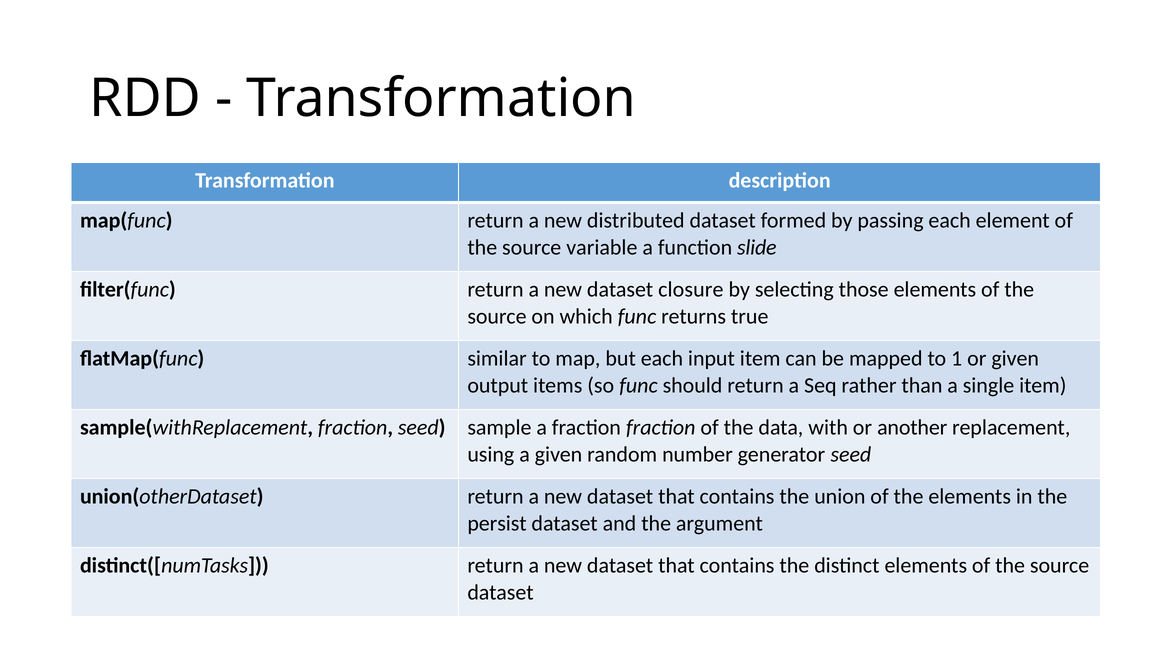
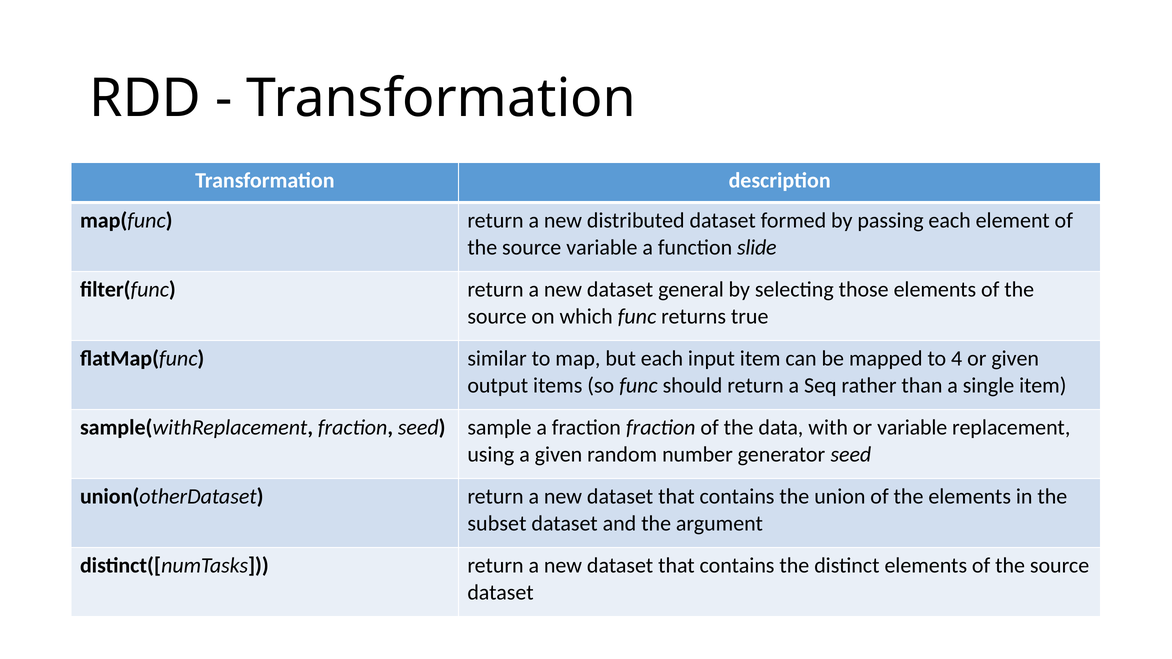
closure: closure -> general
1: 1 -> 4
or another: another -> variable
persist: persist -> subset
